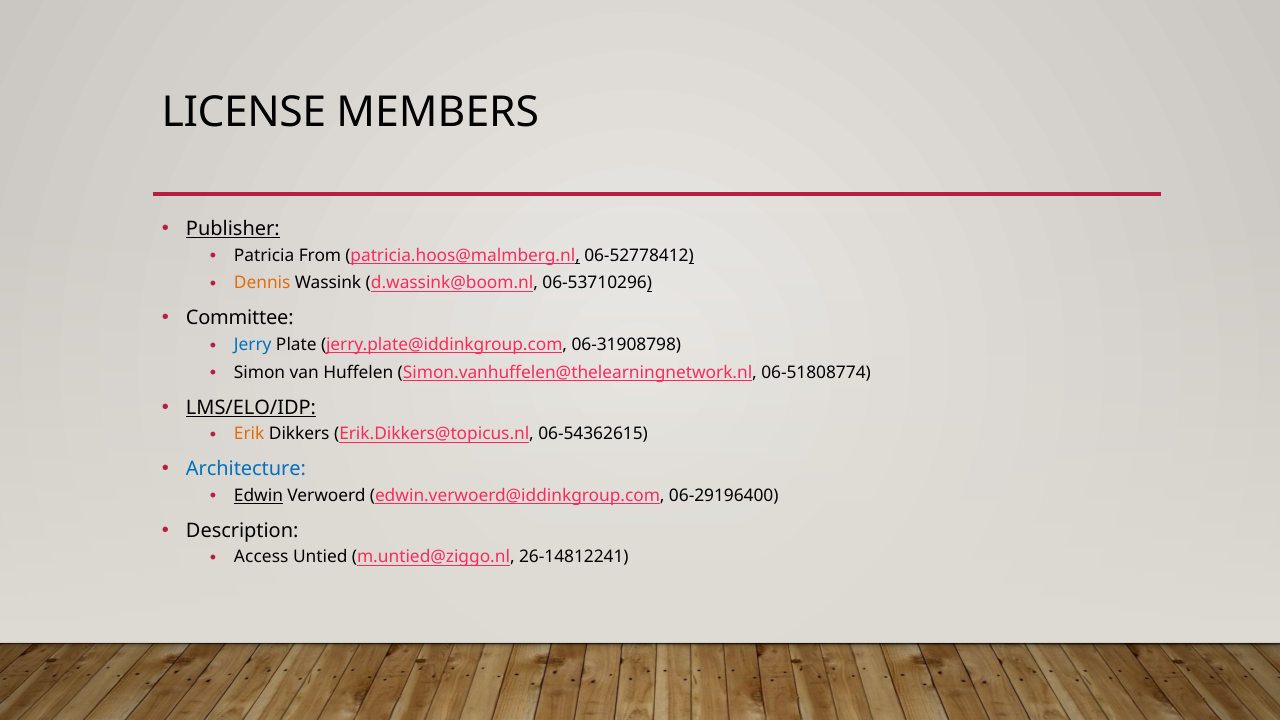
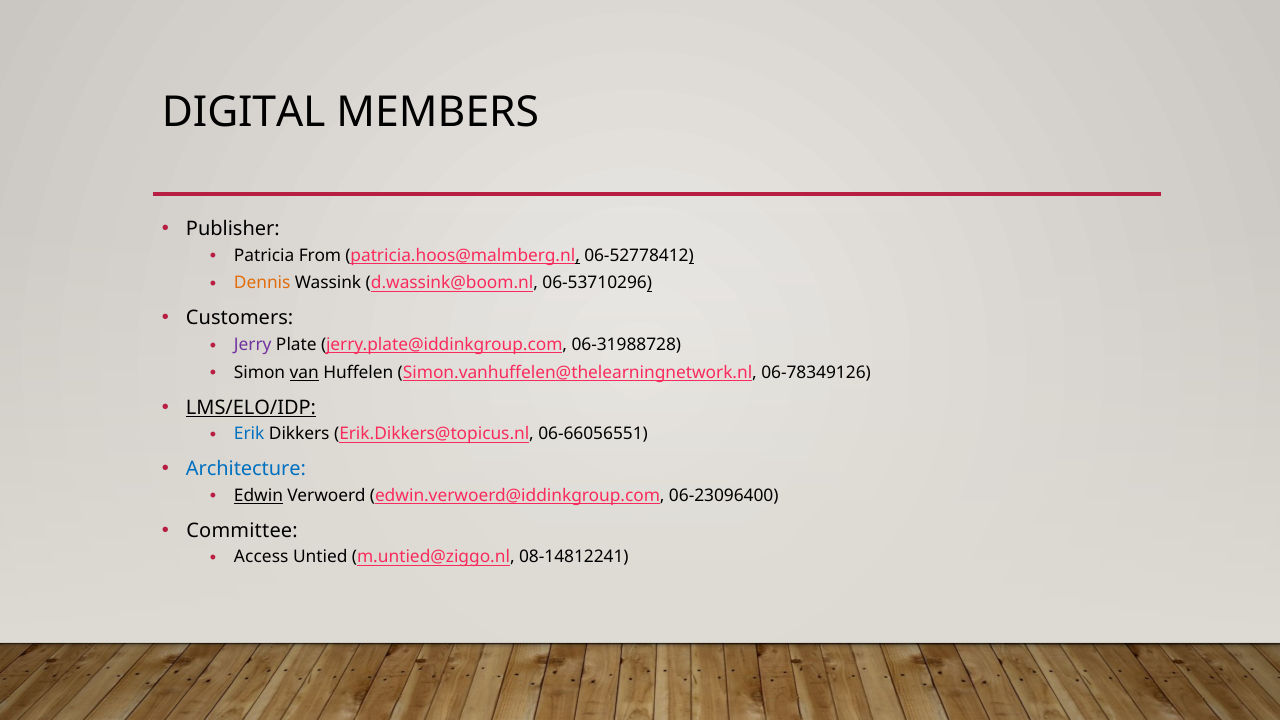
LICENSE: LICENSE -> DIGITAL
Publisher underline: present -> none
Committee: Committee -> Customers
Jerry colour: blue -> purple
06-31908798: 06-31908798 -> 06-31988728
van underline: none -> present
06-51808774: 06-51808774 -> 06-78349126
Erik colour: orange -> blue
06-54362615: 06-54362615 -> 06-66056551
06-29196400: 06-29196400 -> 06-23096400
Description: Description -> Committee
26-14812241: 26-14812241 -> 08-14812241
